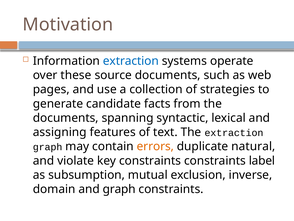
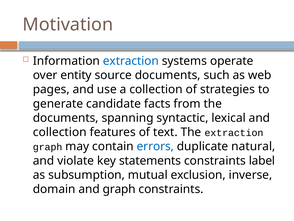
these: these -> entity
assigning at (60, 132): assigning -> collection
errors colour: orange -> blue
key constraints: constraints -> statements
